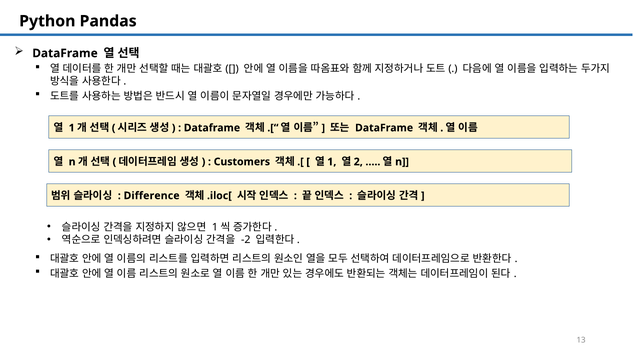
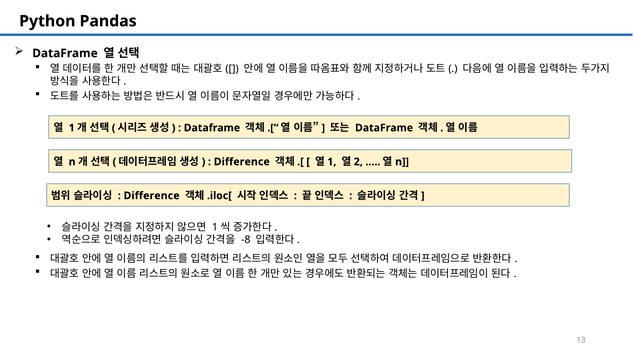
Customers at (242, 162): Customers -> Difference
-2: -2 -> -8
